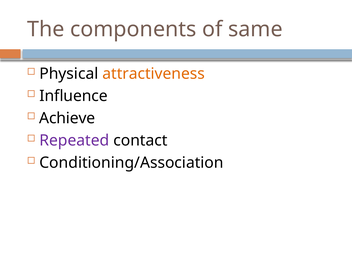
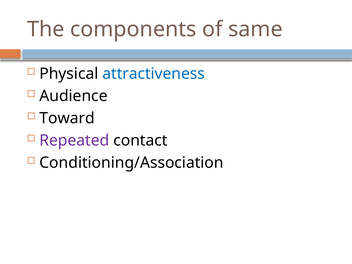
attractiveness colour: orange -> blue
Influence: Influence -> Audience
Achieve: Achieve -> Toward
